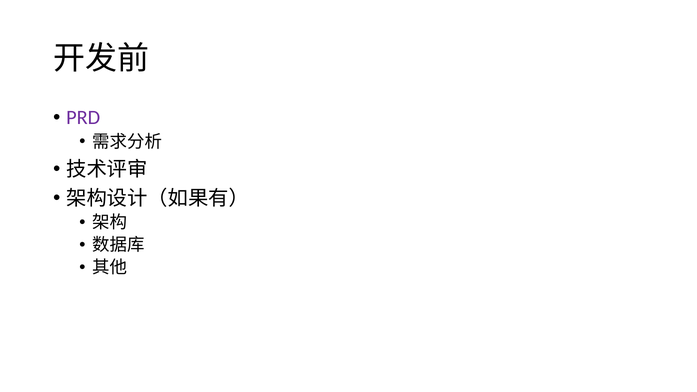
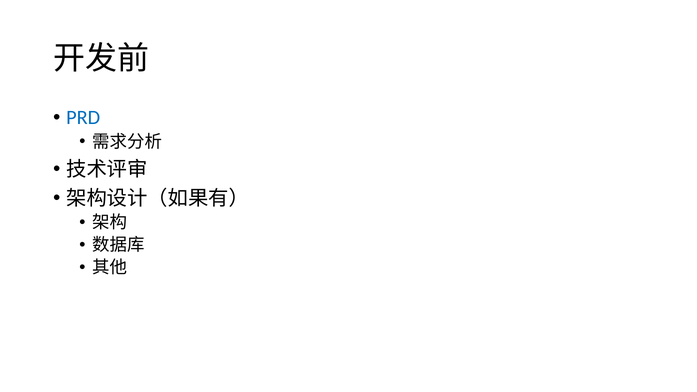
PRD colour: purple -> blue
